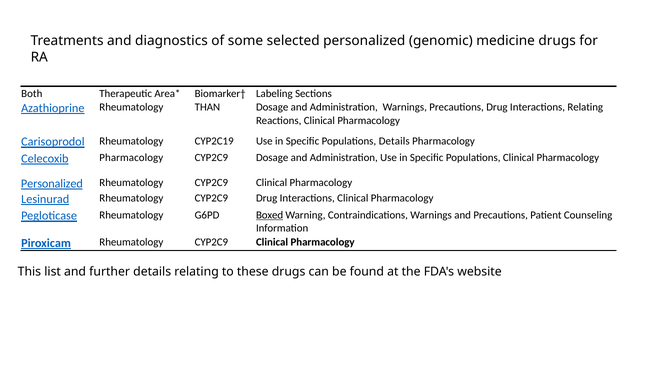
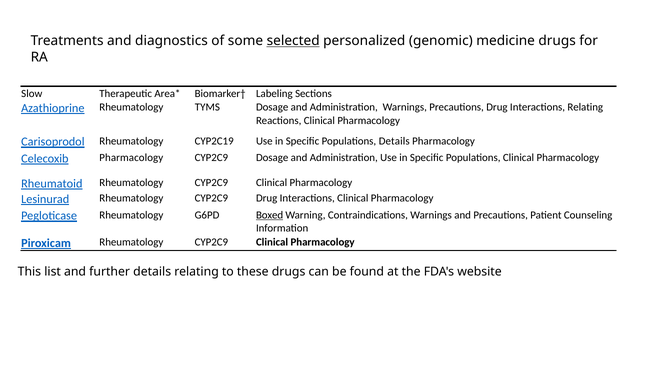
selected underline: none -> present
Both: Both -> Slow
THAN: THAN -> TYMS
Personalized at (52, 184): Personalized -> Rheumatoid
